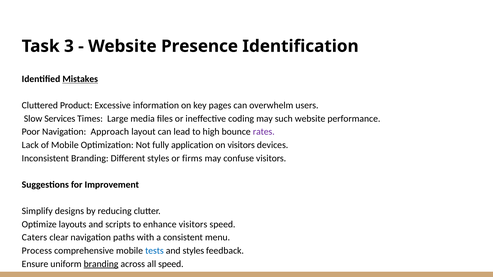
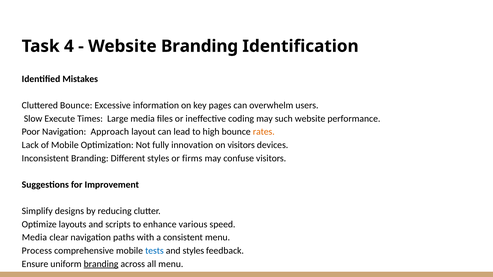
3: 3 -> 4
Website Presence: Presence -> Branding
Mistakes underline: present -> none
Cluttered Product: Product -> Bounce
Services: Services -> Execute
rates colour: purple -> orange
application: application -> innovation
enhance visitors: visitors -> various
Caters at (34, 238): Caters -> Media
all speed: speed -> menu
